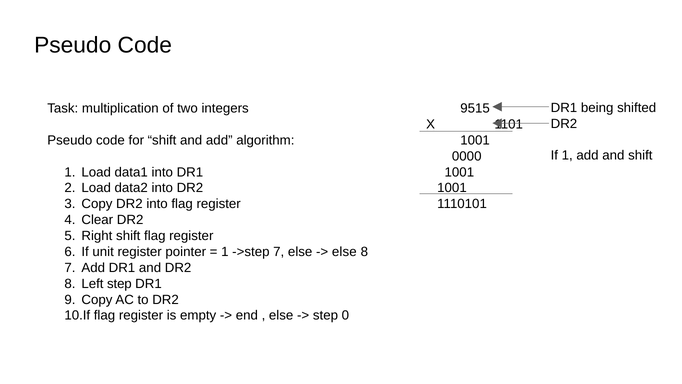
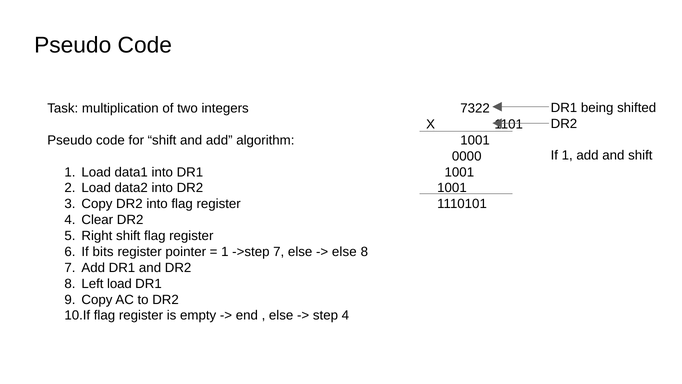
9515: 9515 -> 7322
unit: unit -> bits
Left step: step -> load
step 0: 0 -> 4
